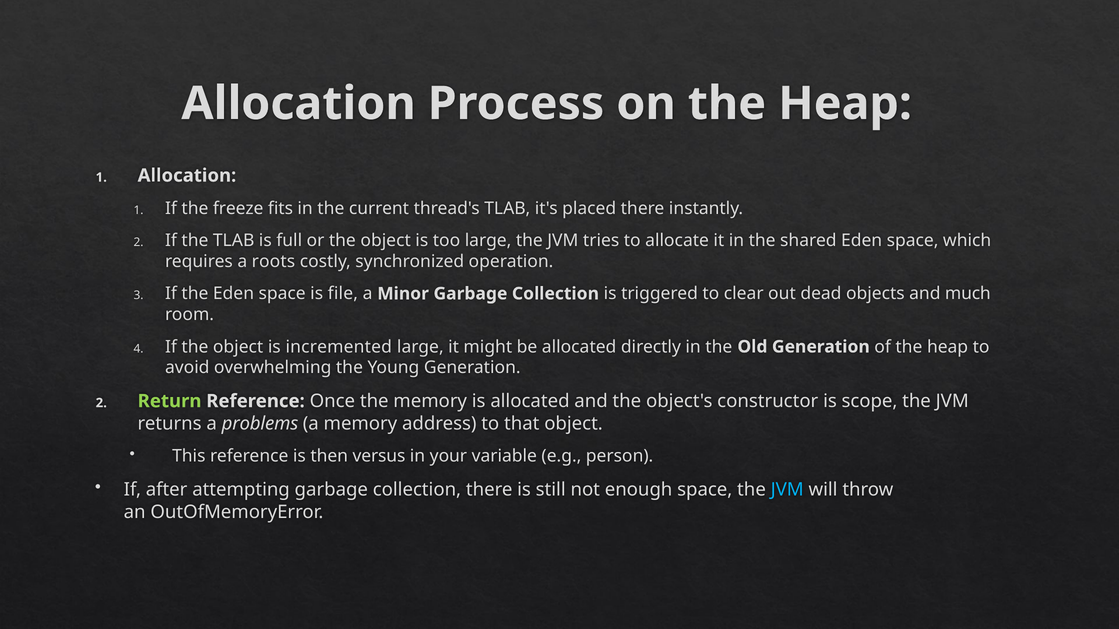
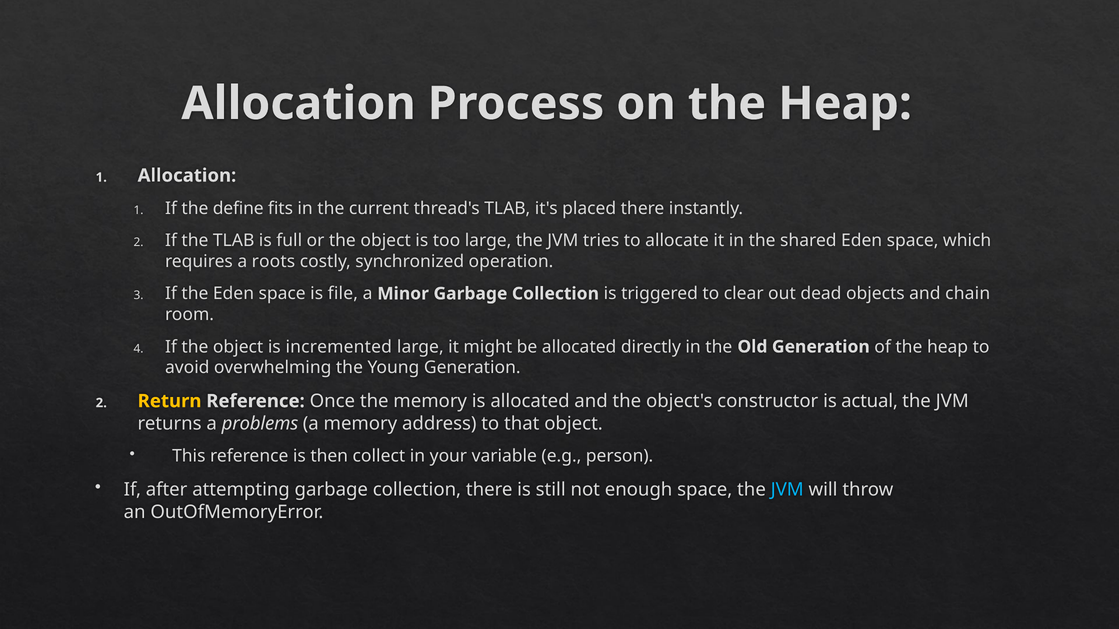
freeze: freeze -> define
much: much -> chain
Return colour: light green -> yellow
scope: scope -> actual
versus: versus -> collect
